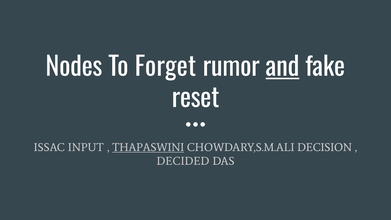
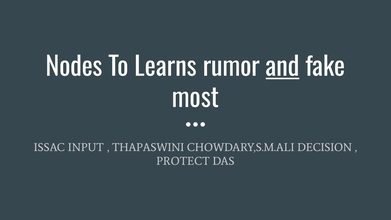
Forget: Forget -> Learns
reset: reset -> most
THAPASWINI underline: present -> none
DECIDED: DECIDED -> PROTECT
